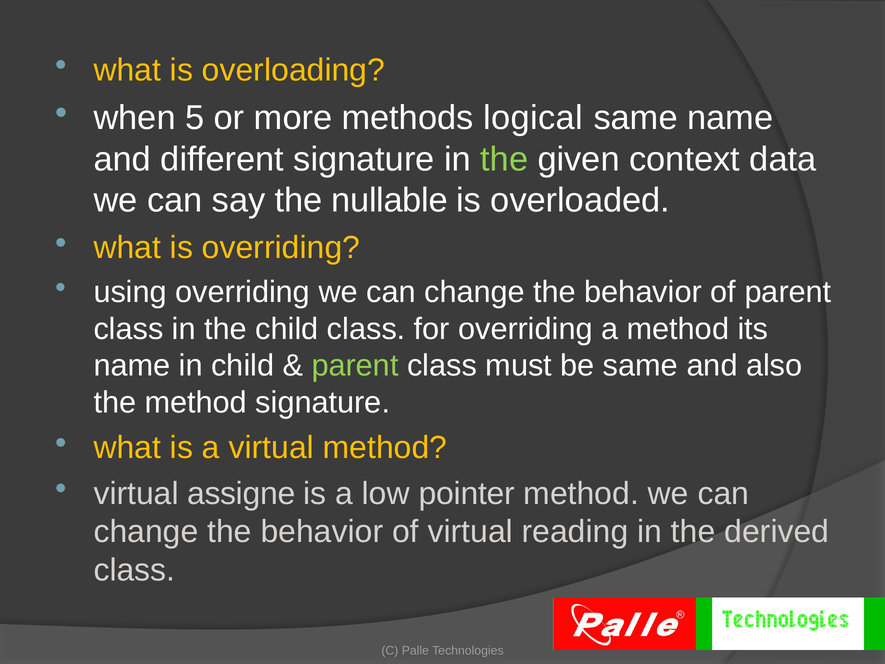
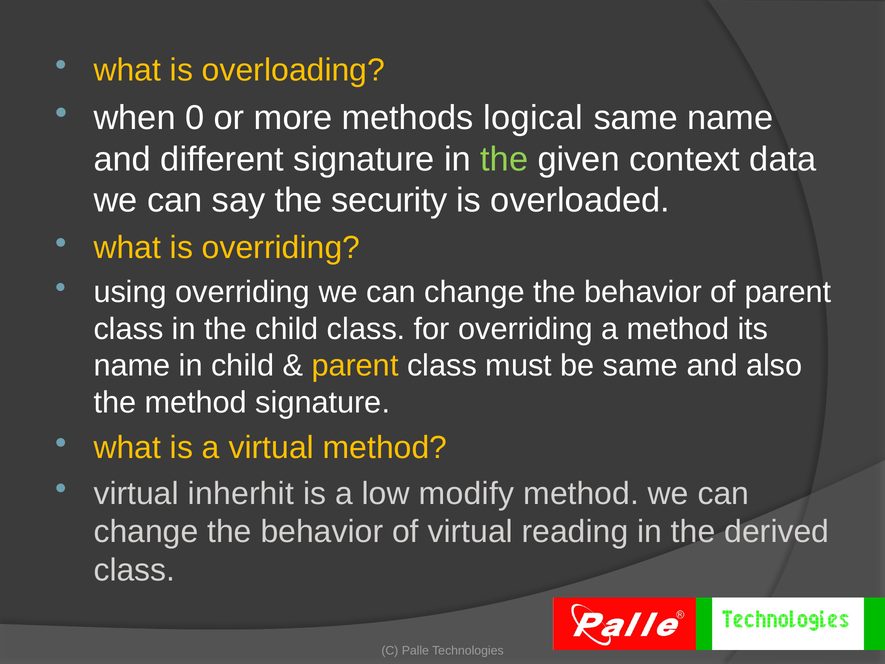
5: 5 -> 0
nullable: nullable -> security
parent at (355, 366) colour: light green -> yellow
assigne: assigne -> inherhit
pointer: pointer -> modify
